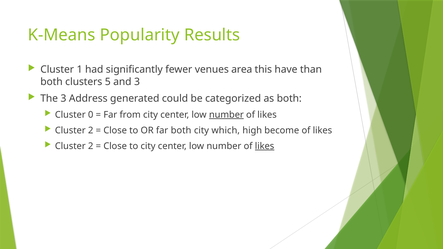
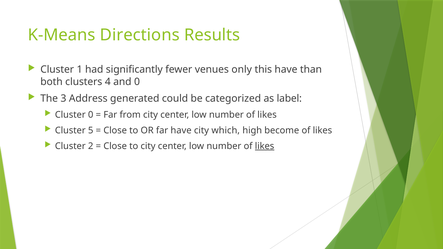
Popularity: Popularity -> Directions
area: area -> only
5: 5 -> 4
and 3: 3 -> 0
as both: both -> label
number at (226, 115) underline: present -> none
2 at (91, 130): 2 -> 5
far both: both -> have
